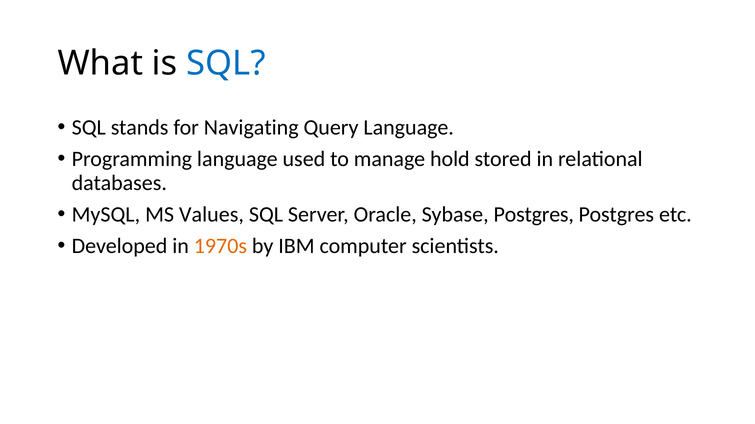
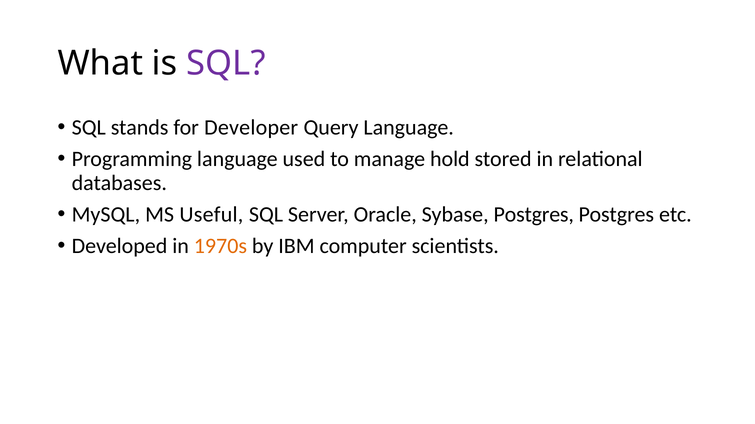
SQL at (226, 63) colour: blue -> purple
Navigating: Navigating -> Developer
Values: Values -> Useful
